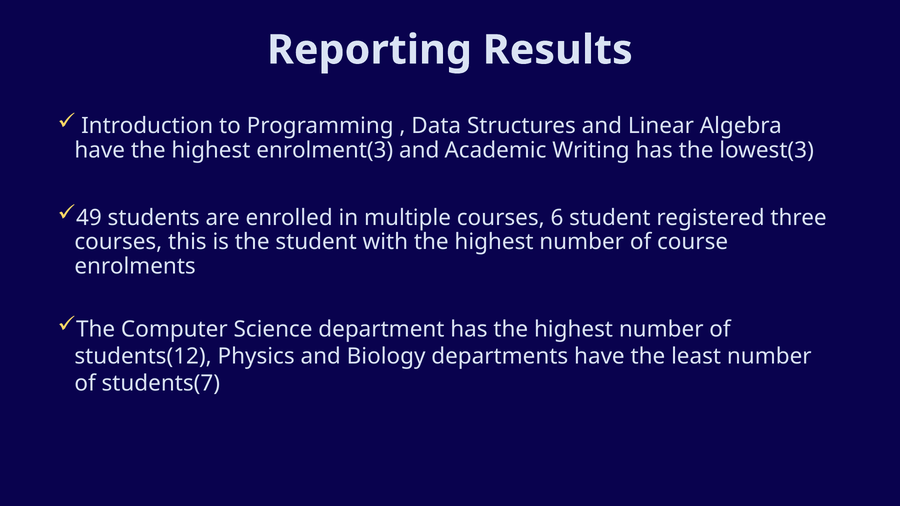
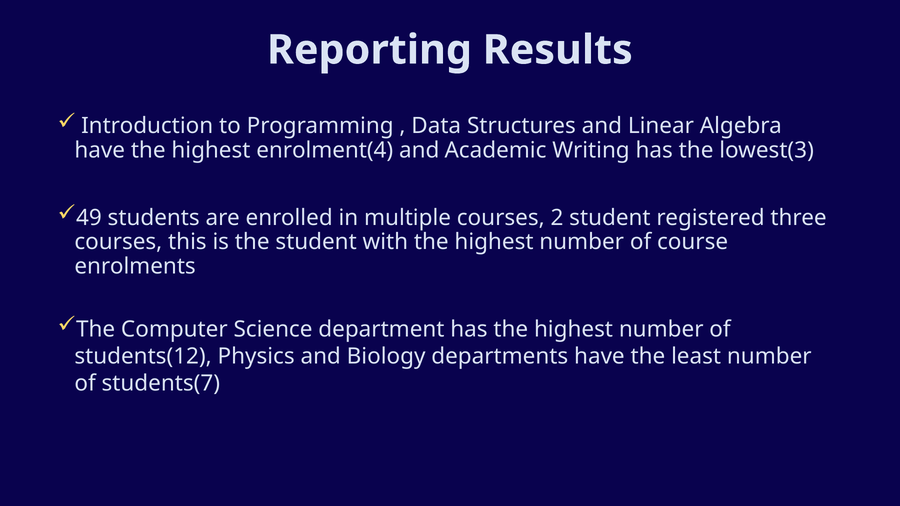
enrolment(3: enrolment(3 -> enrolment(4
6: 6 -> 2
